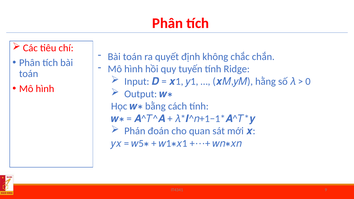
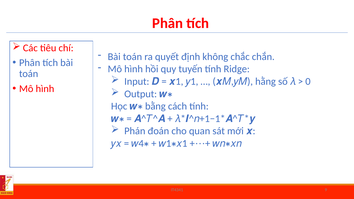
5: 5 -> 4
